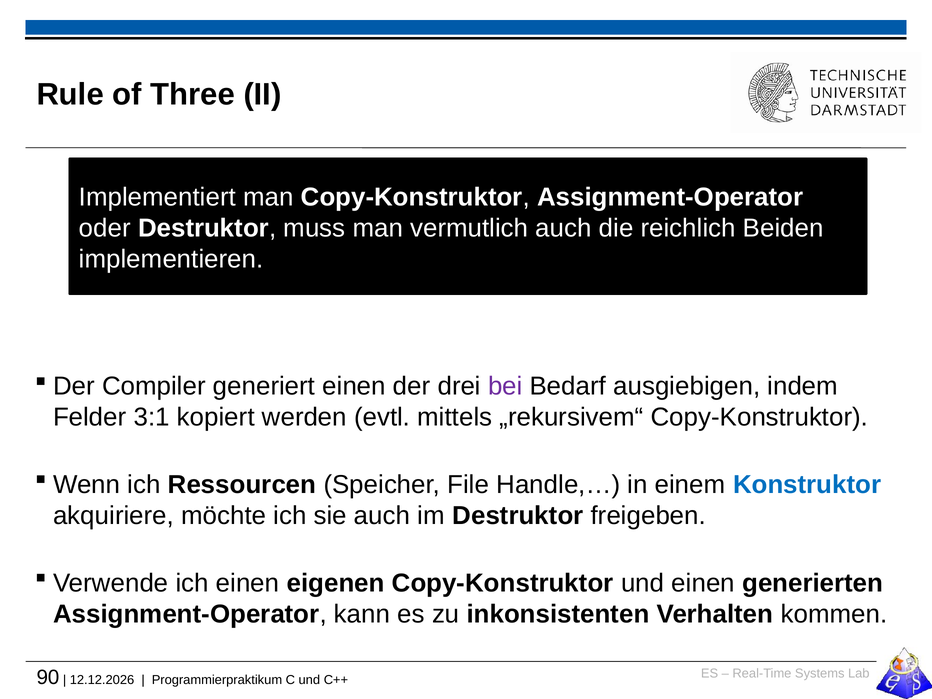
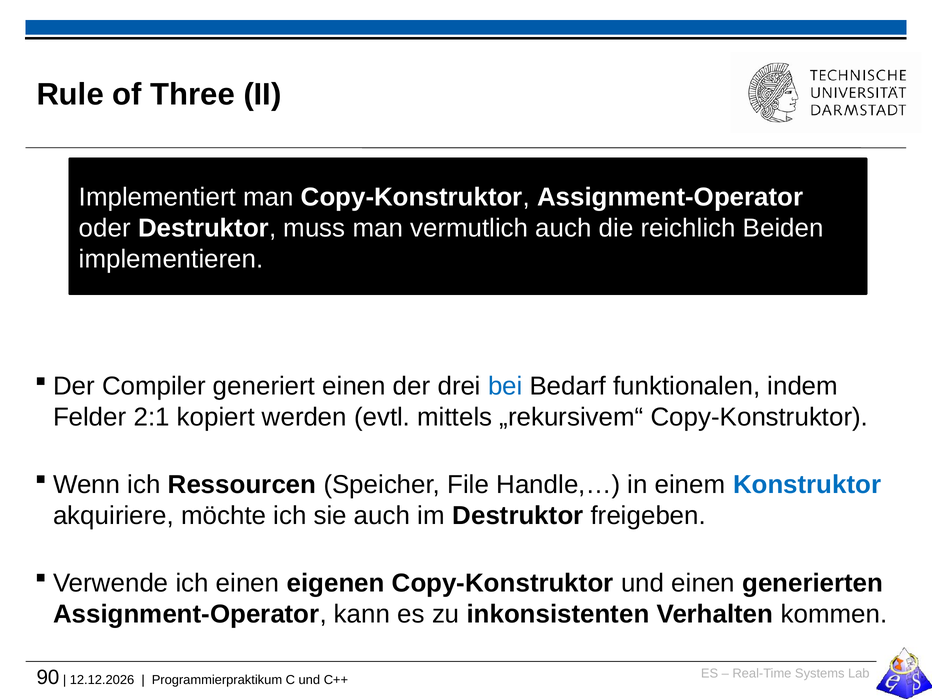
bei colour: purple -> blue
ausgiebigen: ausgiebigen -> funktionalen
3:1: 3:1 -> 2:1
